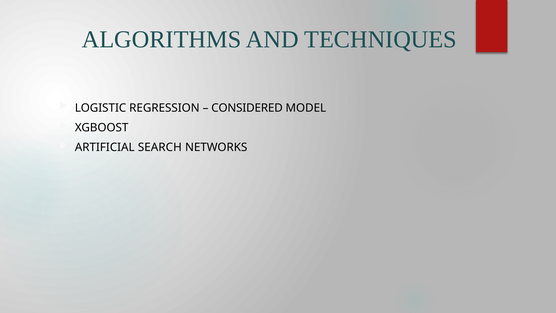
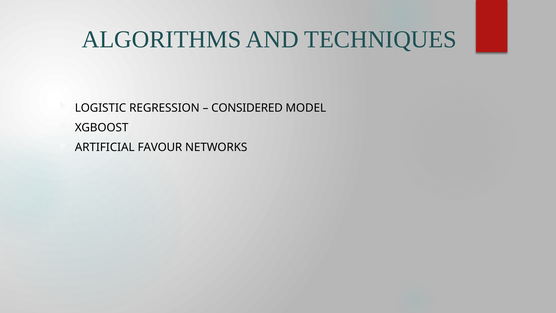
SEARCH: SEARCH -> FAVOUR
